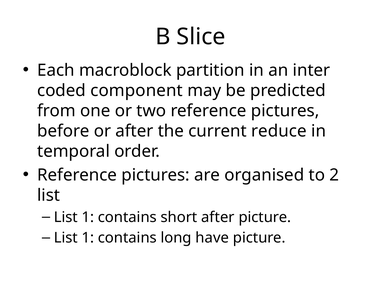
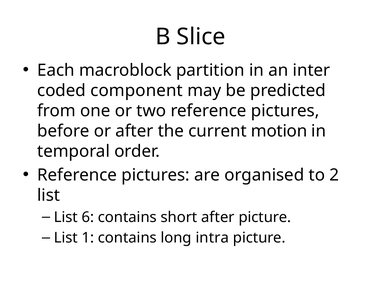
reduce: reduce -> motion
1 at (88, 218): 1 -> 6
have: have -> intra
